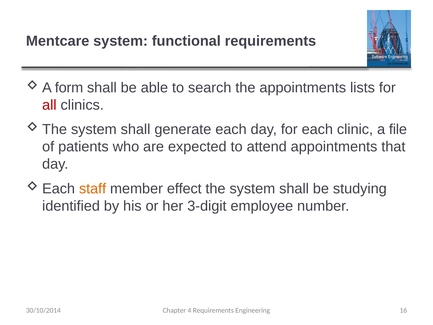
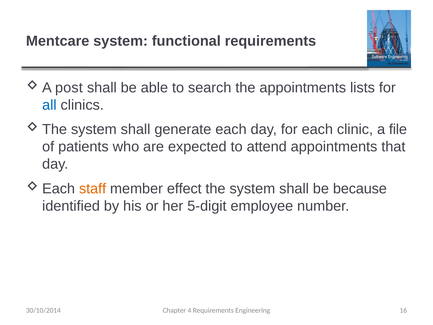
form: form -> post
all colour: red -> blue
studying: studying -> because
3-digit: 3-digit -> 5-digit
